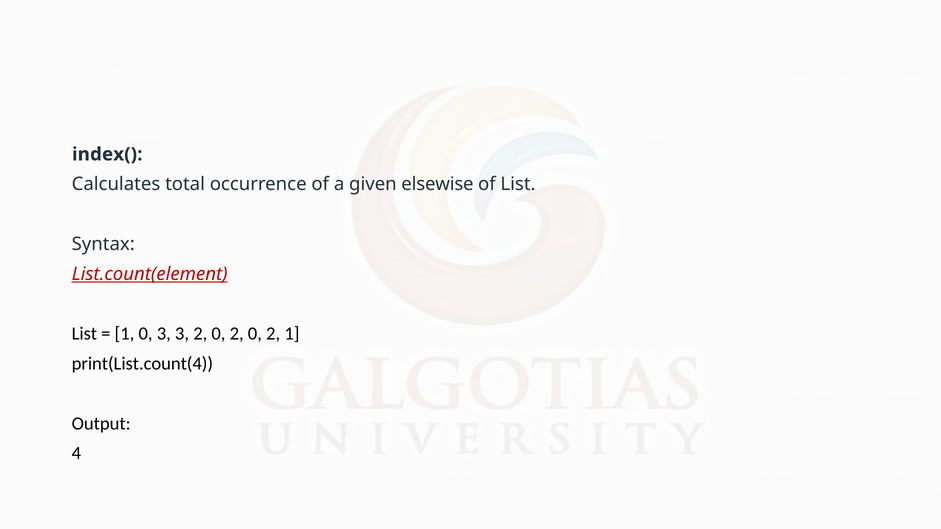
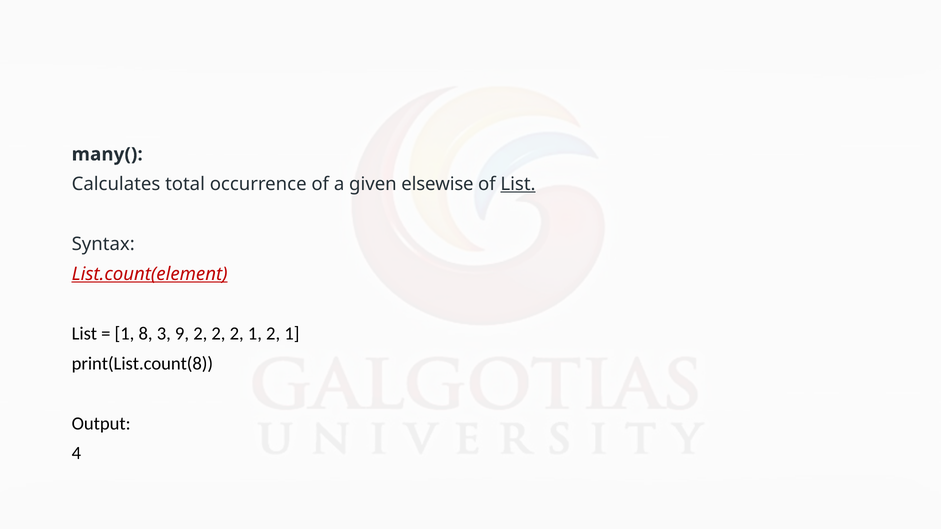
index(: index( -> many(
List at (518, 184) underline: none -> present
1 0: 0 -> 8
3 3: 3 -> 9
0 at (218, 334): 0 -> 2
0 at (255, 334): 0 -> 1
print(List.count(4: print(List.count(4 -> print(List.count(8
